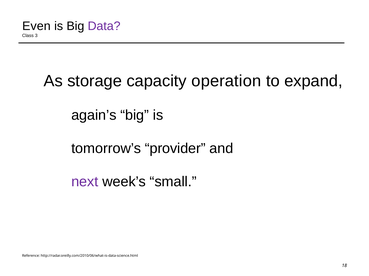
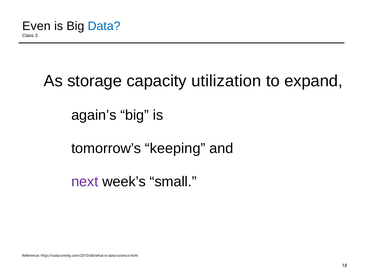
Data colour: purple -> blue
operation: operation -> utilization
provider: provider -> keeping
